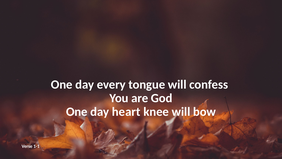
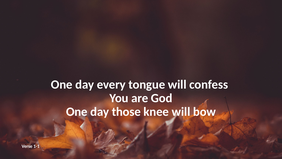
heart: heart -> those
